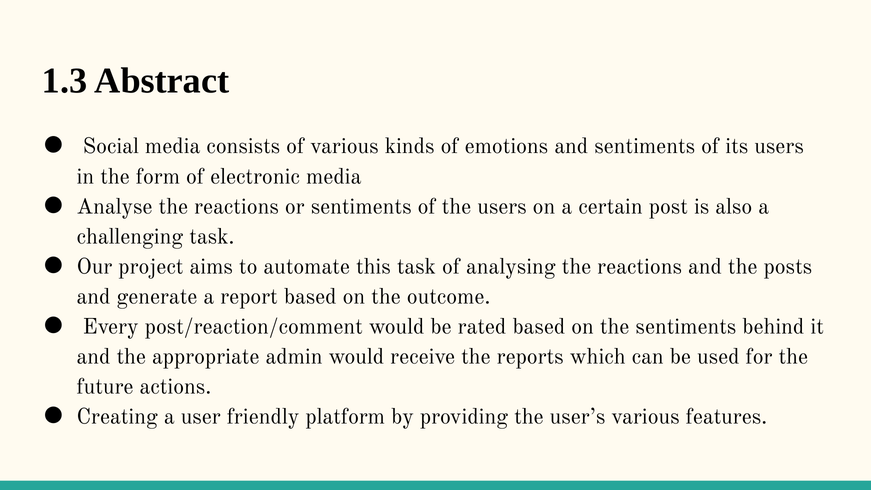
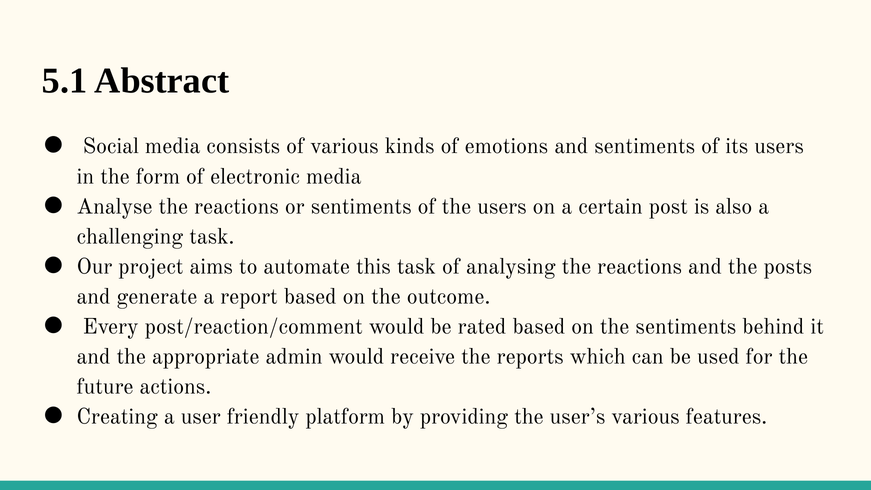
1.3: 1.3 -> 5.1
